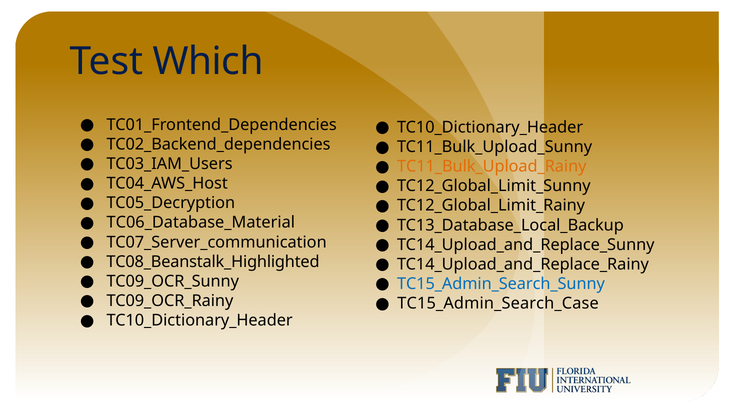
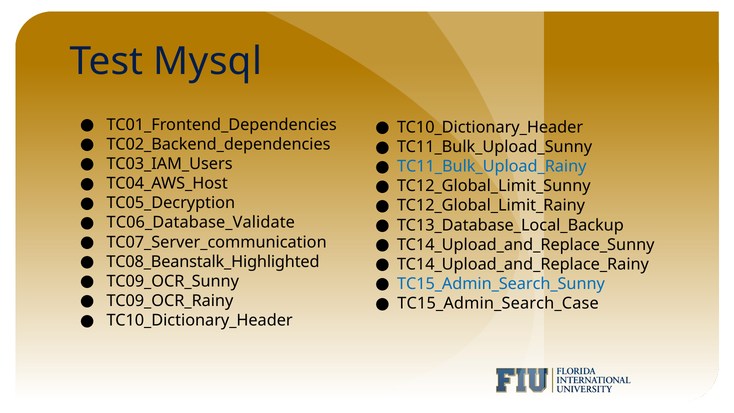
Which: Which -> Mysql
TC11_Bulk_Upload_Rainy colour: orange -> blue
TC06_Database_Material: TC06_Database_Material -> TC06_Database_Validate
